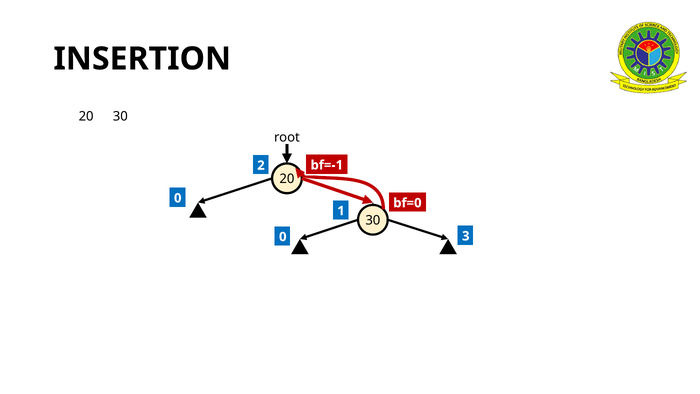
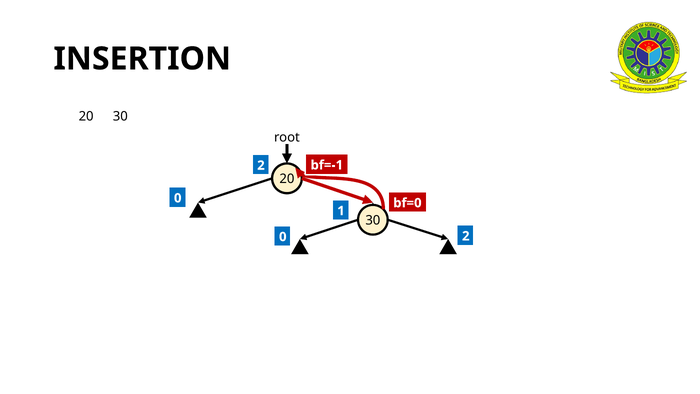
0 3: 3 -> 2
